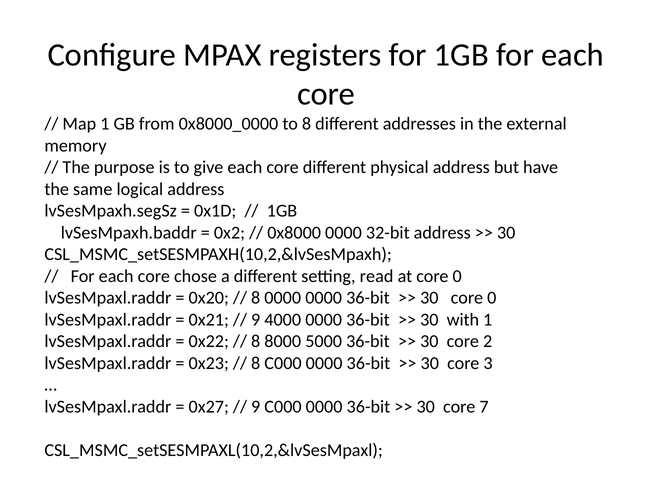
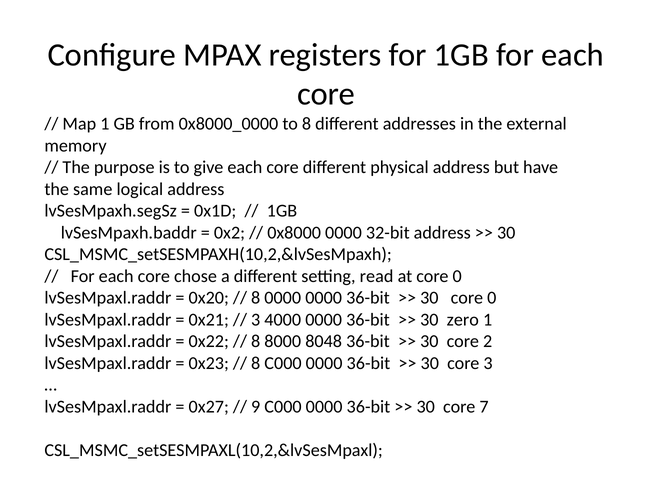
9 at (256, 320): 9 -> 3
with: with -> zero
5000: 5000 -> 8048
